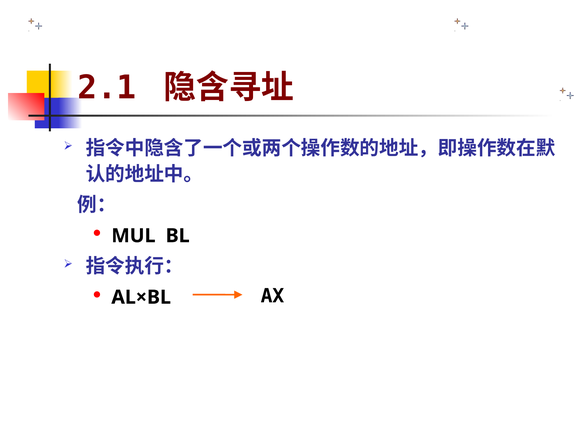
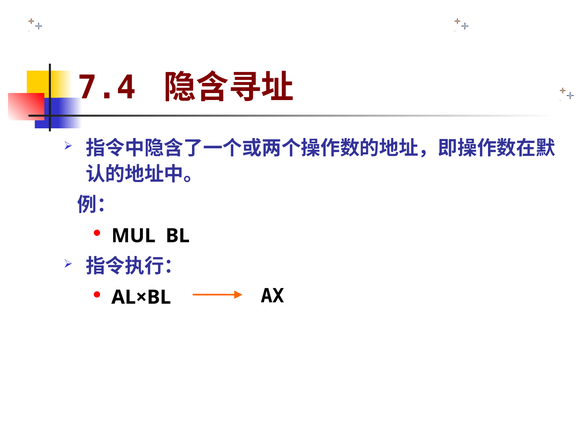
2.1: 2.1 -> 7.4
